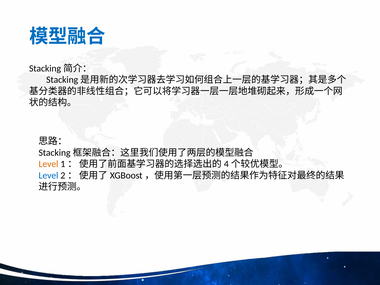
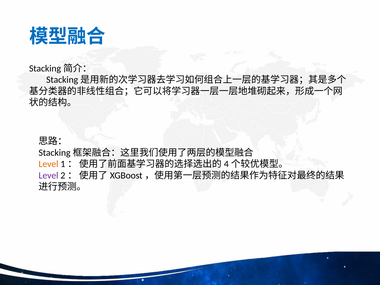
Level at (48, 175) colour: blue -> purple
